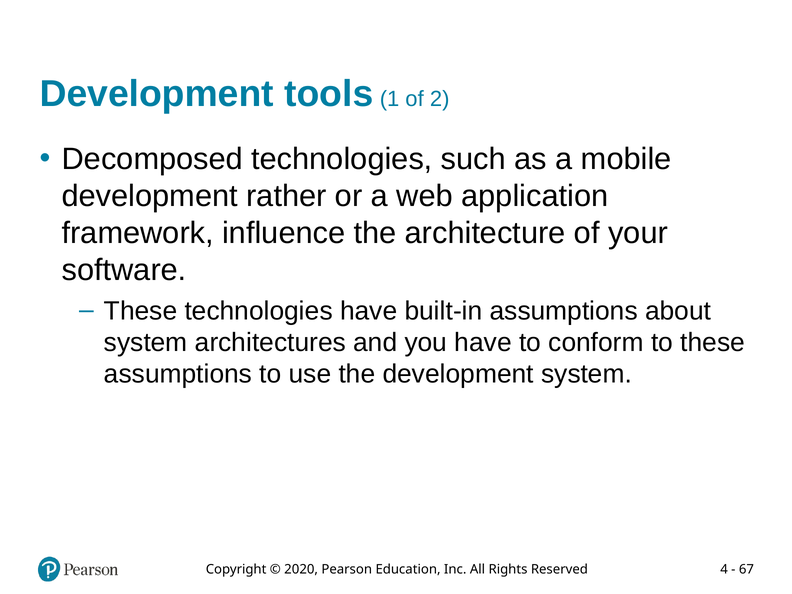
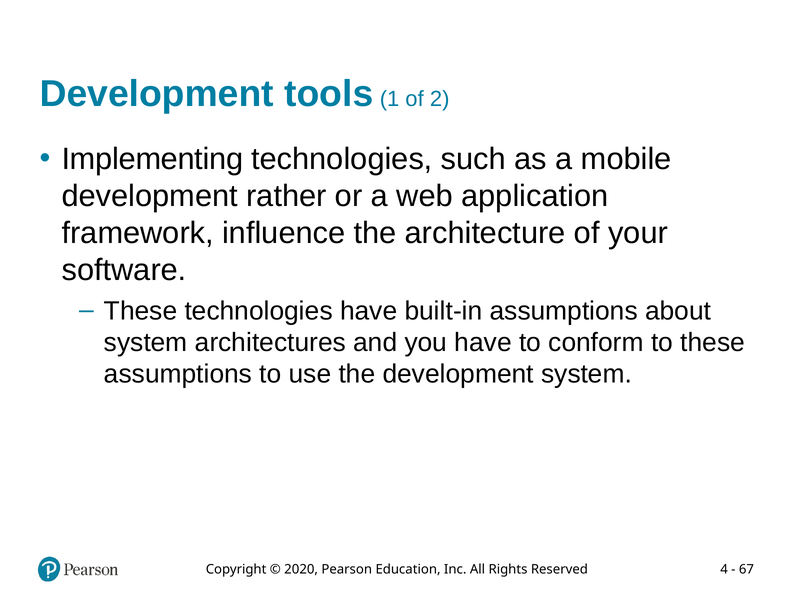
Decomposed: Decomposed -> Implementing
